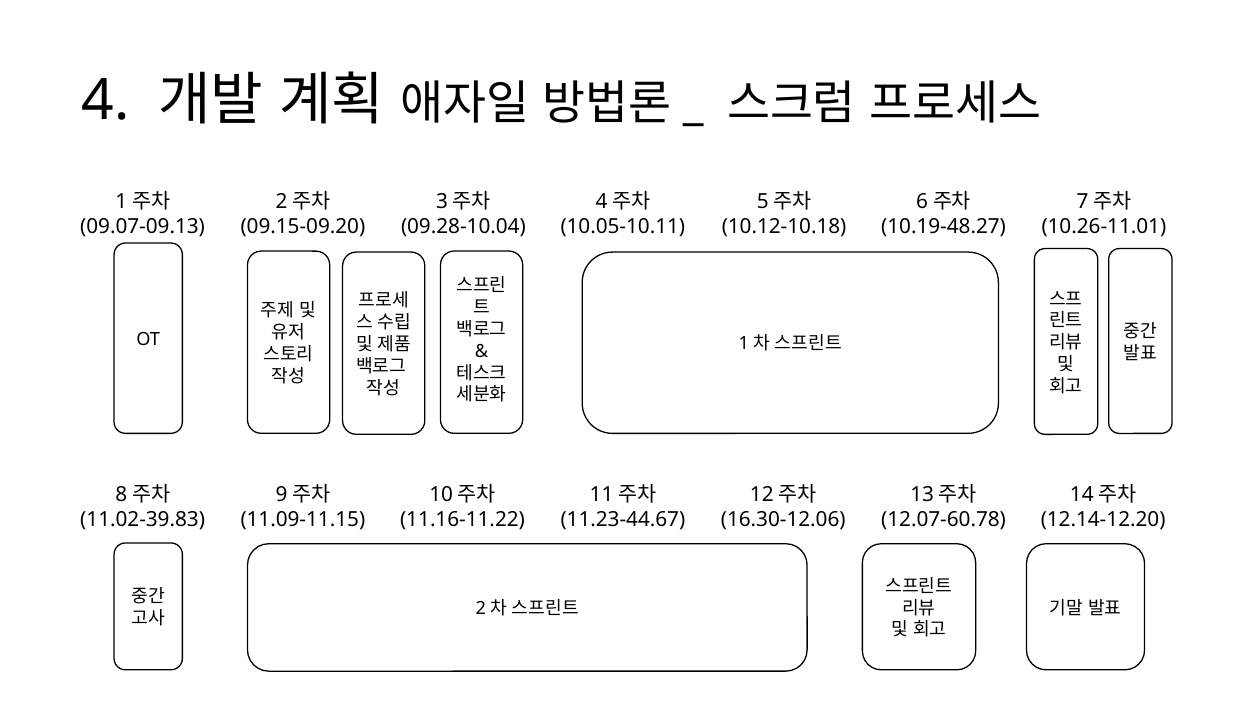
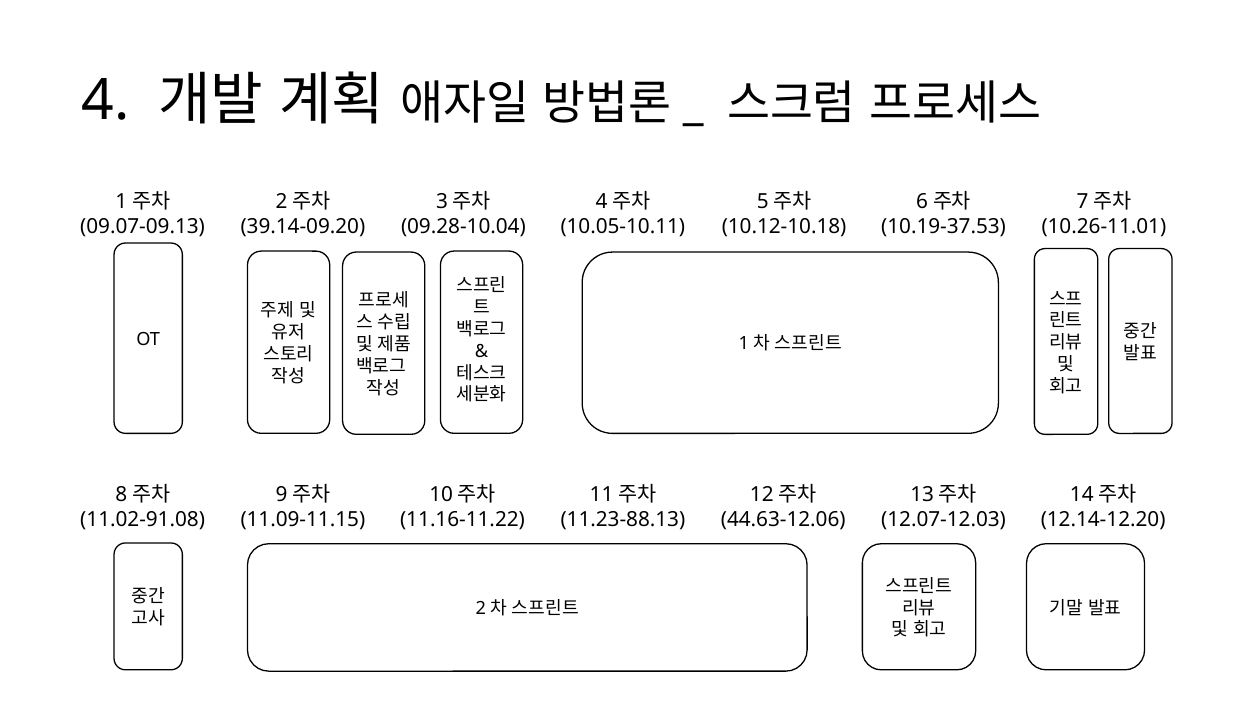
09.15-09.20: 09.15-09.20 -> 39.14-09.20
10.19-48.27: 10.19-48.27 -> 10.19-37.53
11.02-39.83: 11.02-39.83 -> 11.02-91.08
11.23-44.67: 11.23-44.67 -> 11.23-88.13
16.30-12.06: 16.30-12.06 -> 44.63-12.06
12.07-60.78: 12.07-60.78 -> 12.07-12.03
